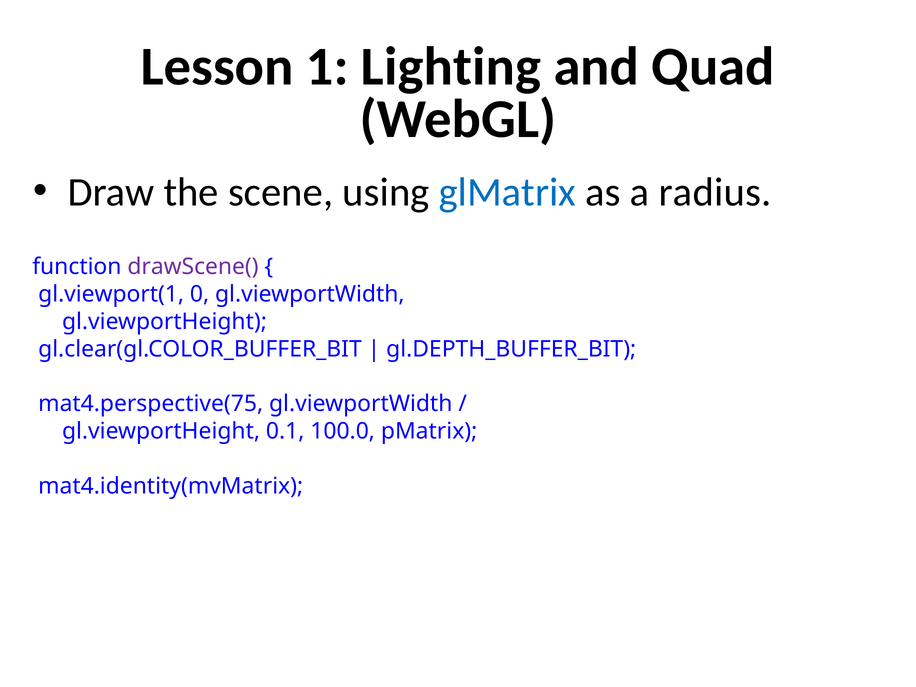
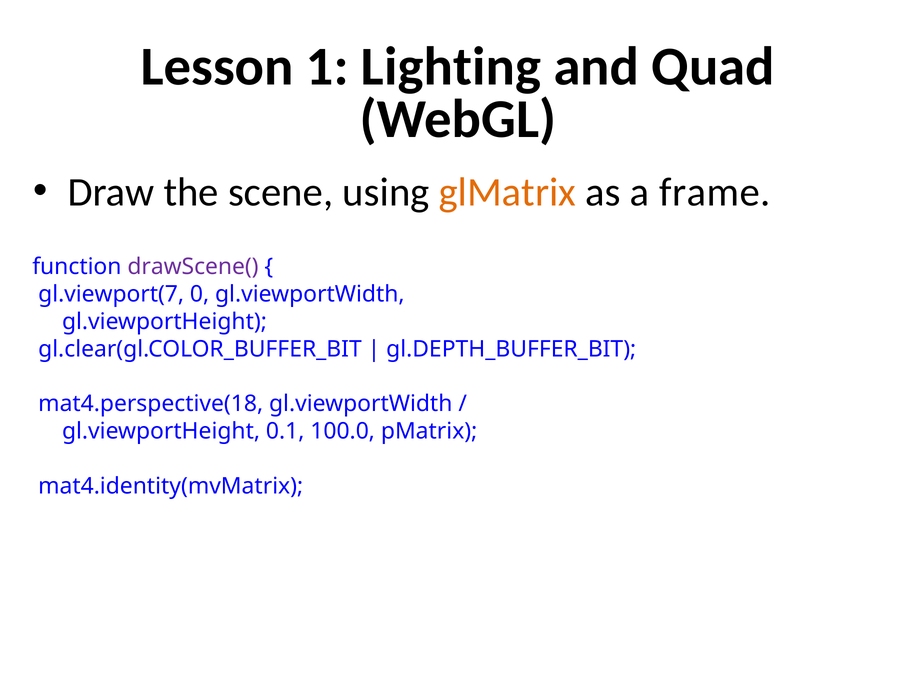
glMatrix colour: blue -> orange
radius: radius -> frame
gl.viewport(1: gl.viewport(1 -> gl.viewport(7
mat4.perspective(75: mat4.perspective(75 -> mat4.perspective(18
